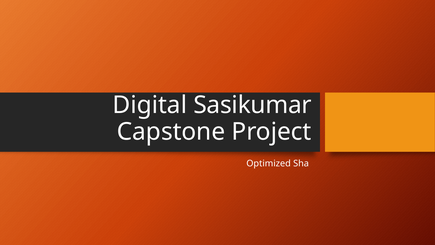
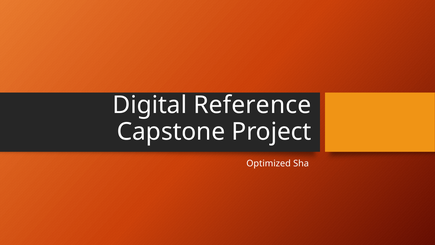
Sasikumar: Sasikumar -> Reference
